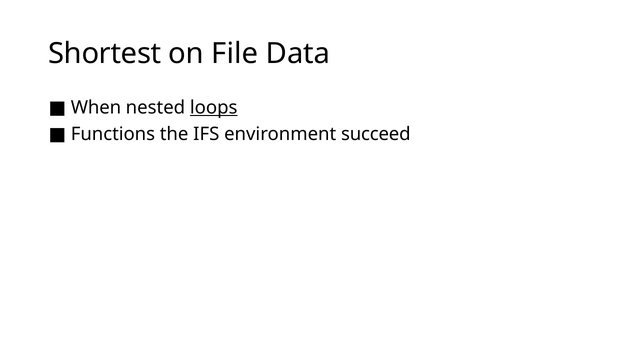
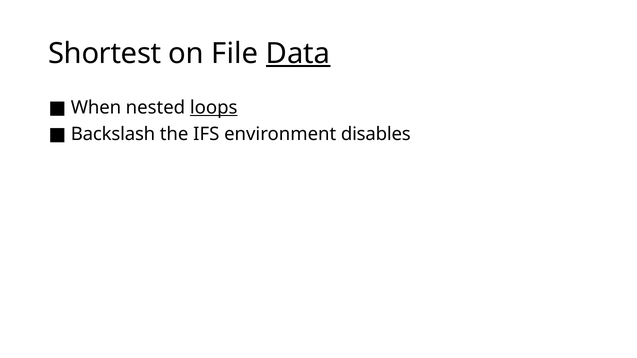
Data underline: none -> present
Functions: Functions -> Backslash
succeed: succeed -> disables
